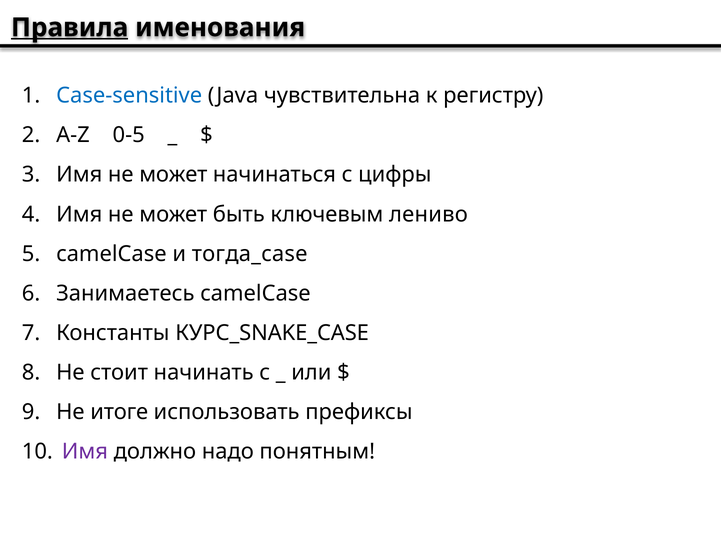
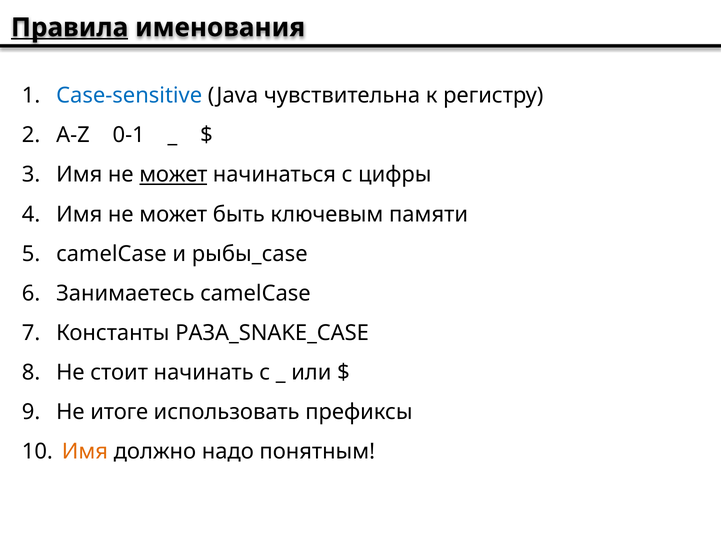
0-5: 0-5 -> 0-1
может at (173, 175) underline: none -> present
лениво: лениво -> памяти
тогда_case: тогда_case -> рыбы_case
КУРС_SNAKE_CASE: КУРС_SNAKE_CASE -> РАЗА_SNAKE_CASE
Имя at (85, 451) colour: purple -> orange
